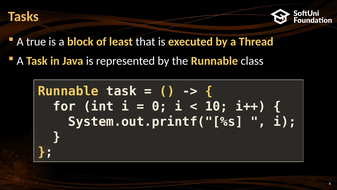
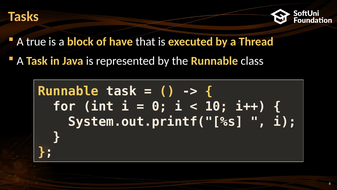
least: least -> have
